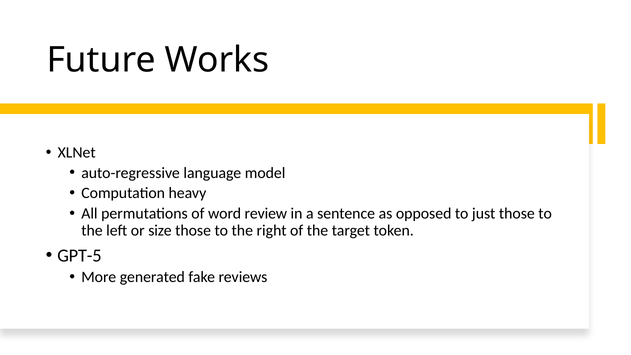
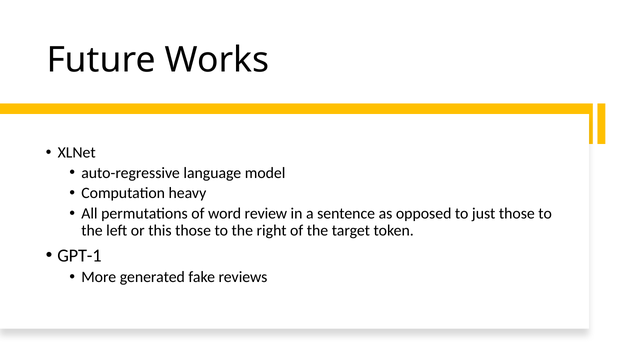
size: size -> this
GPT-5: GPT-5 -> GPT-1
